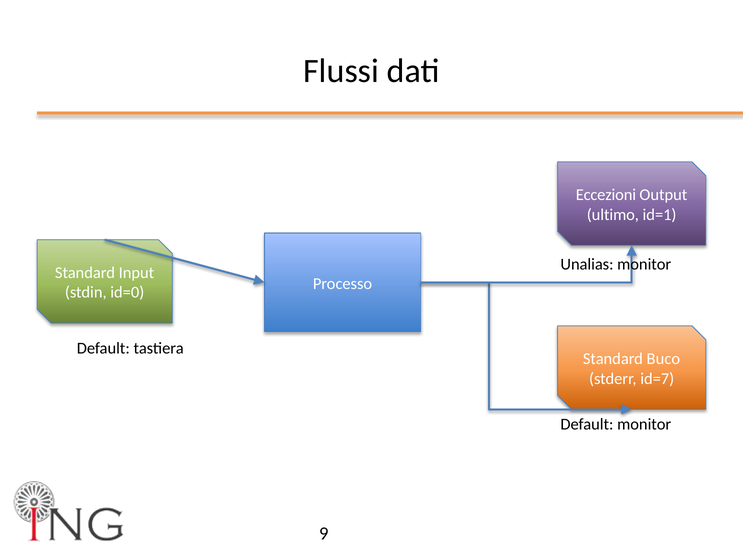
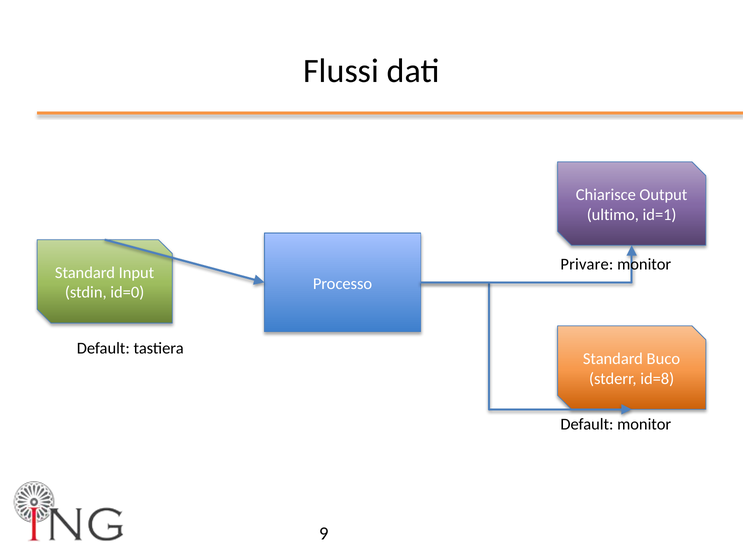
Eccezioni: Eccezioni -> Chiarisce
Unalias: Unalias -> Privare
id=7: id=7 -> id=8
